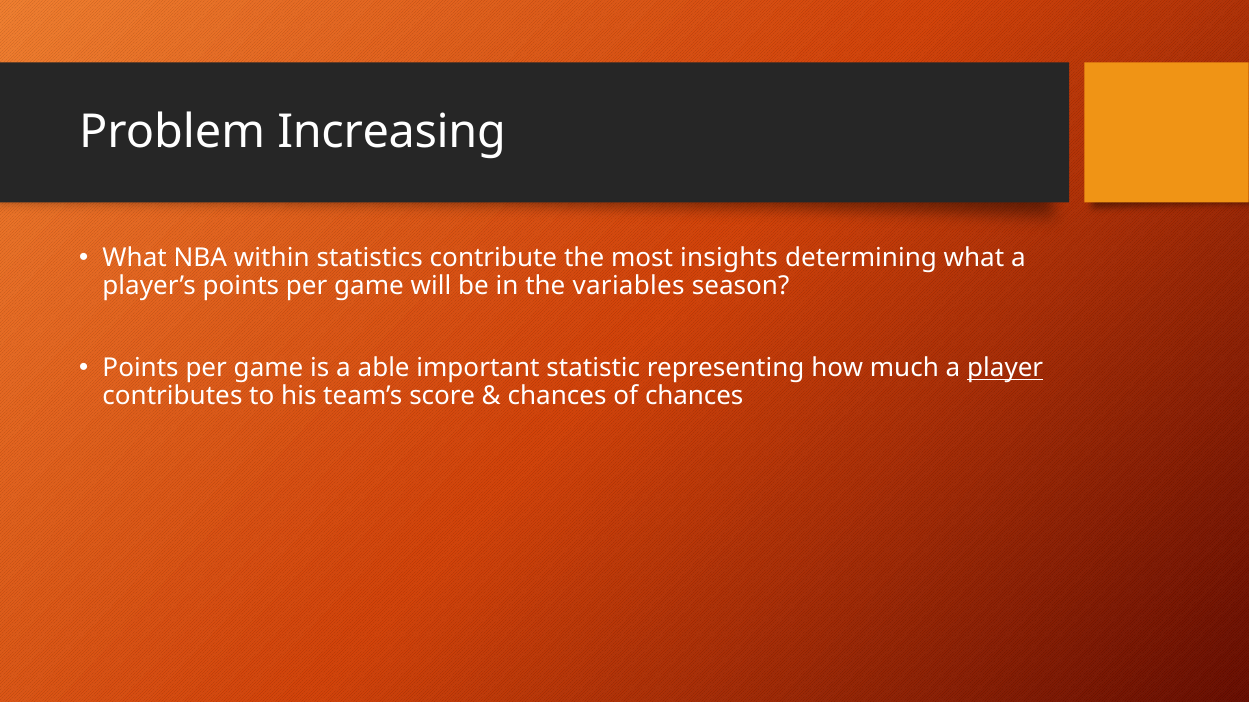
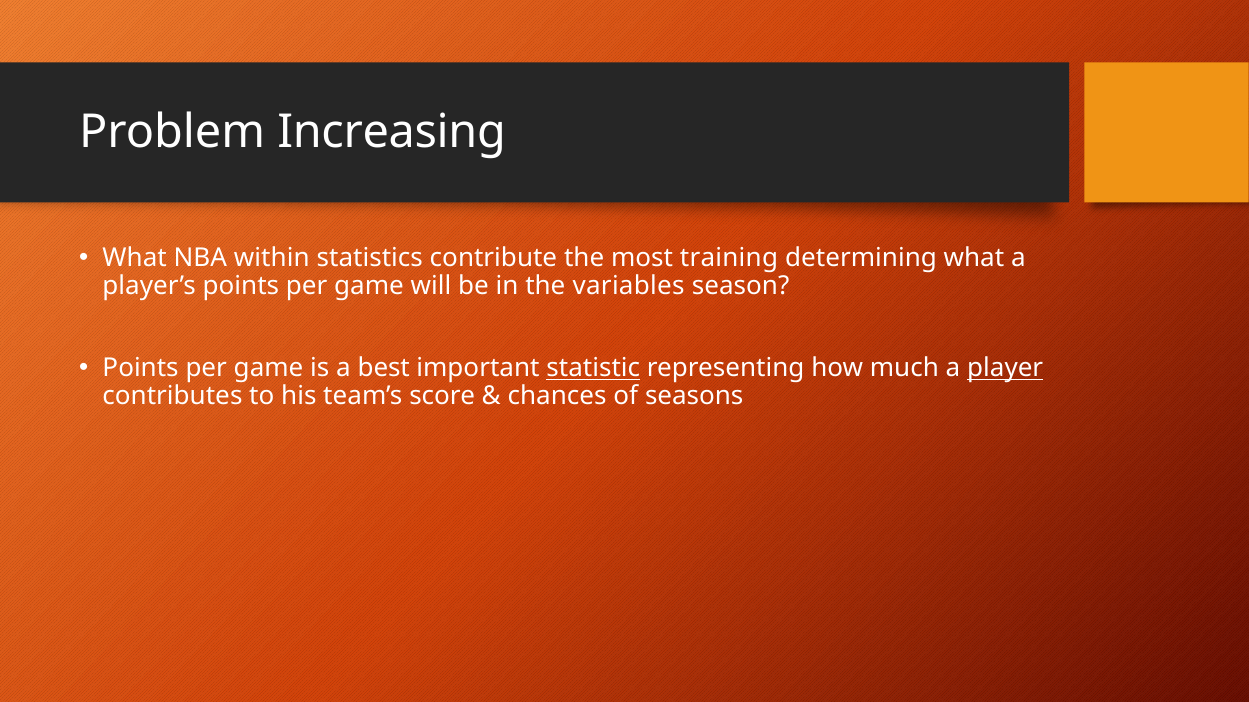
insights: insights -> training
able: able -> best
statistic underline: none -> present
of chances: chances -> seasons
